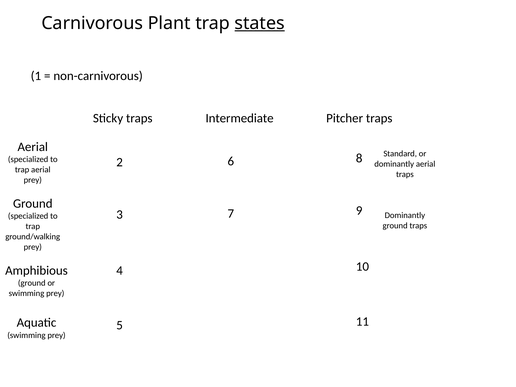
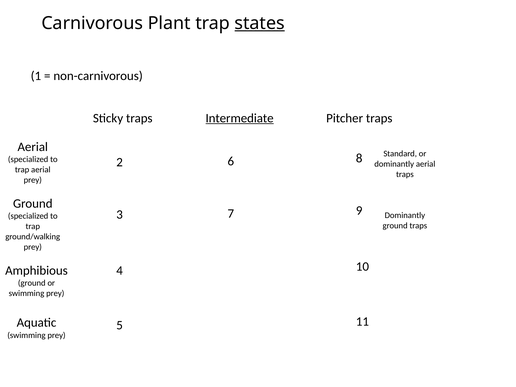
Intermediate underline: none -> present
